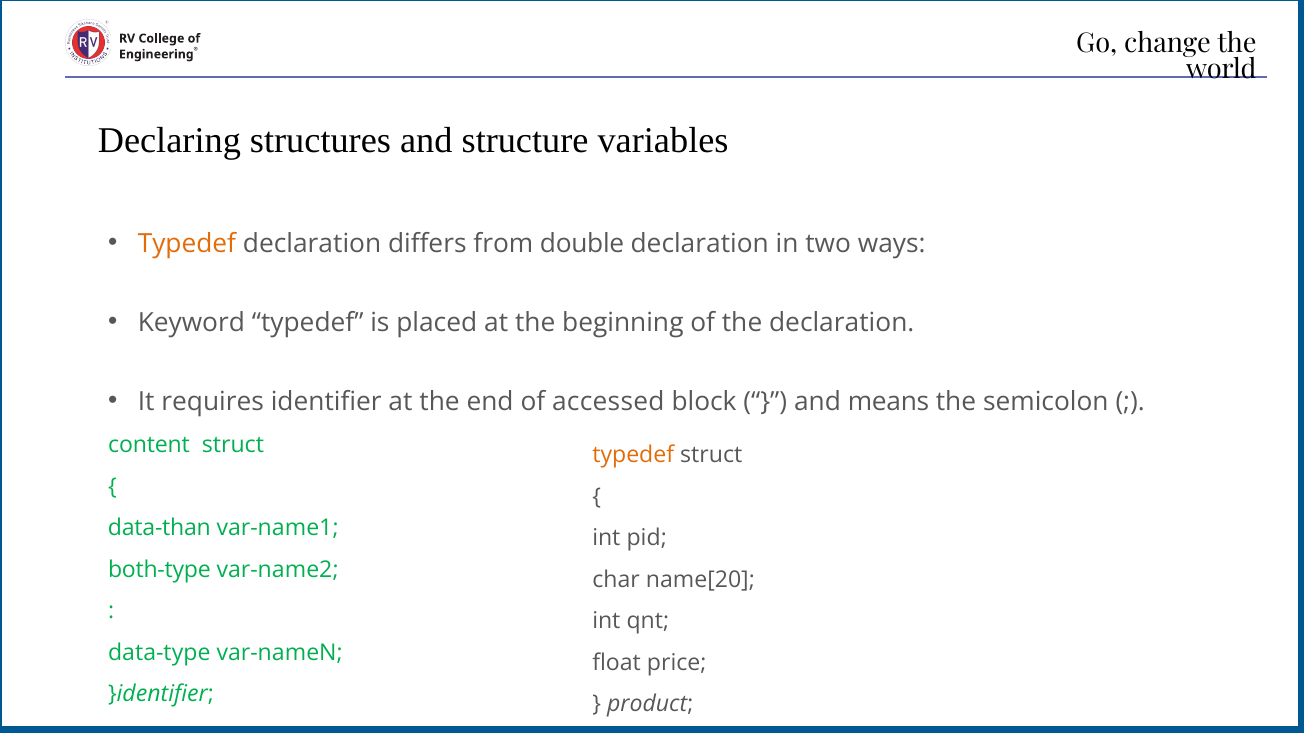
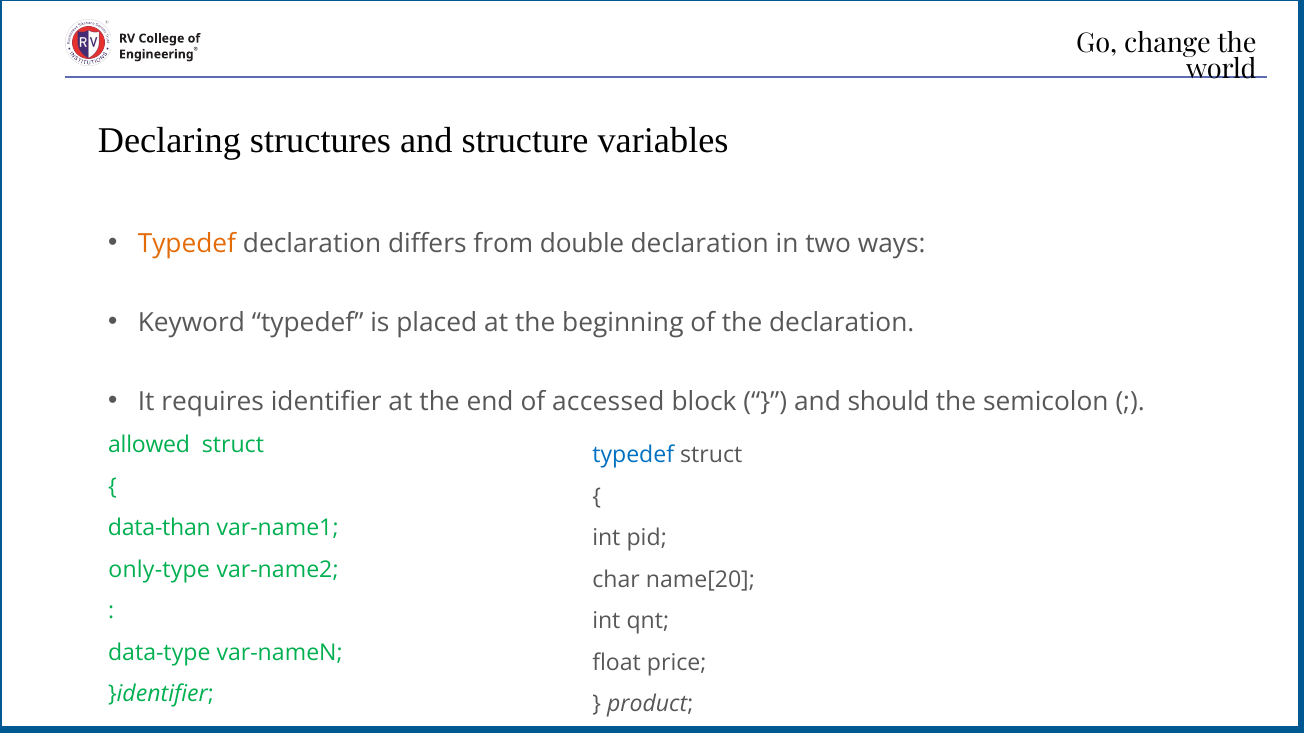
means: means -> should
content: content -> allowed
typedef at (633, 455) colour: orange -> blue
both-type: both-type -> only-type
